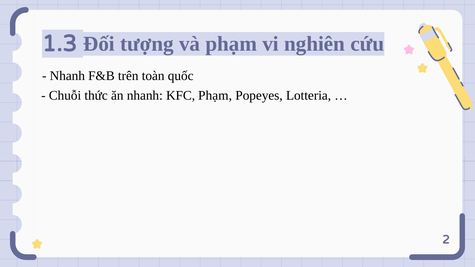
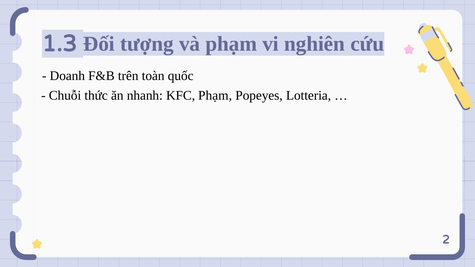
Nhanh at (67, 76): Nhanh -> Doanh
